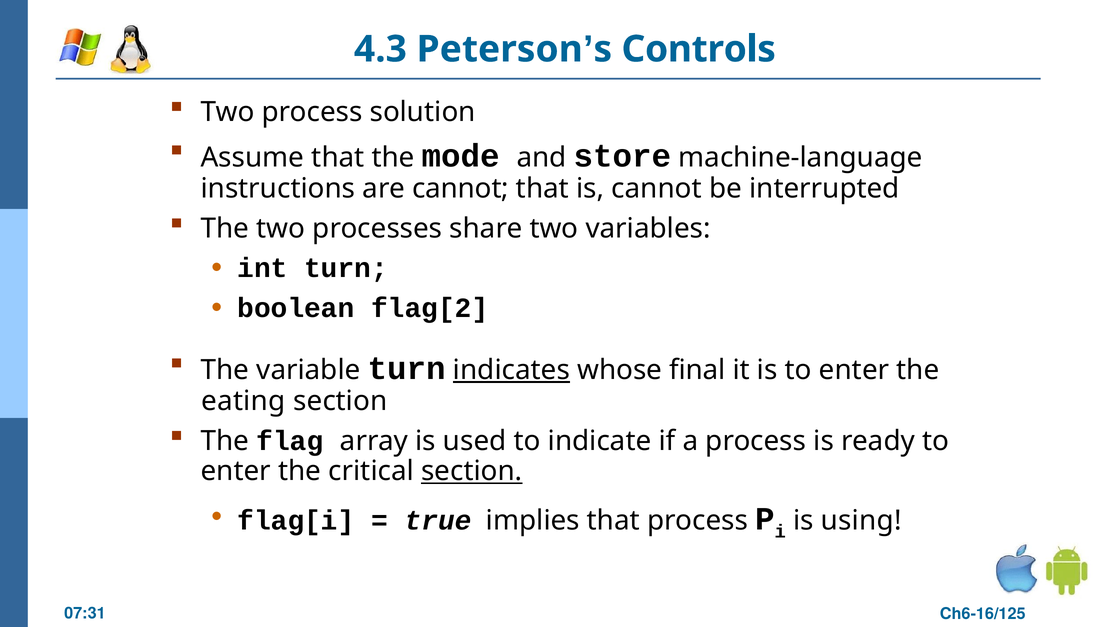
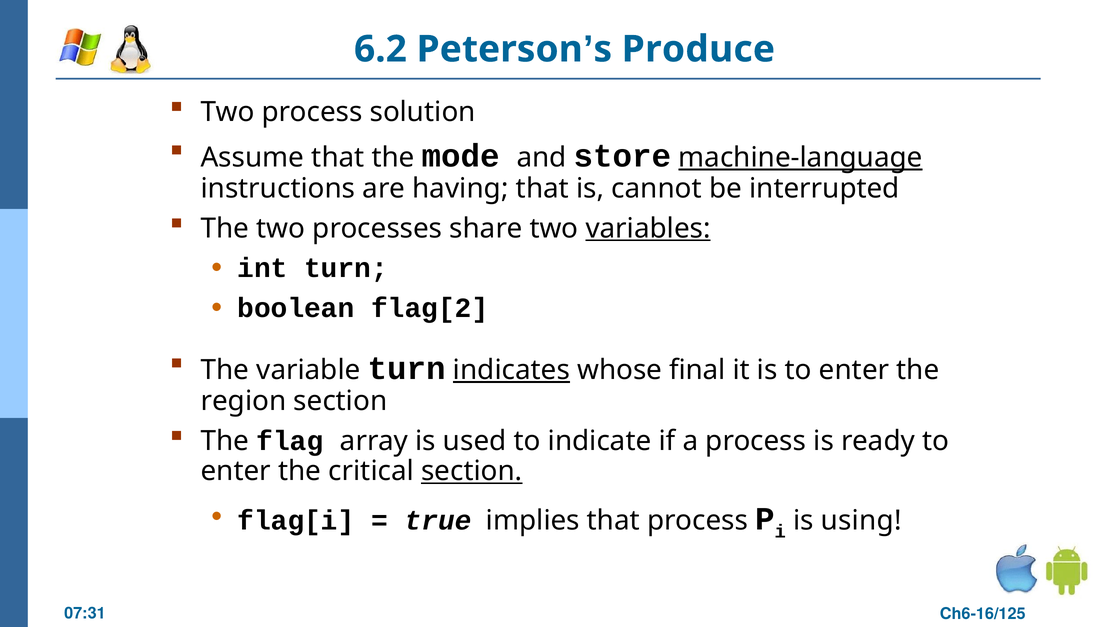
4.3: 4.3 -> 6.2
Controls: Controls -> Produce
machine-language underline: none -> present
are cannot: cannot -> having
variables underline: none -> present
eating: eating -> region
